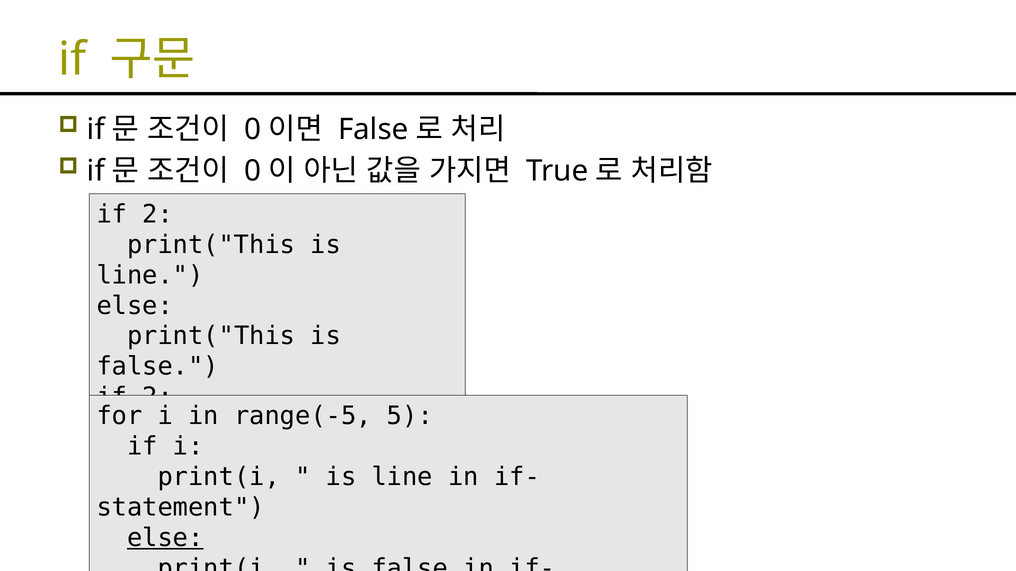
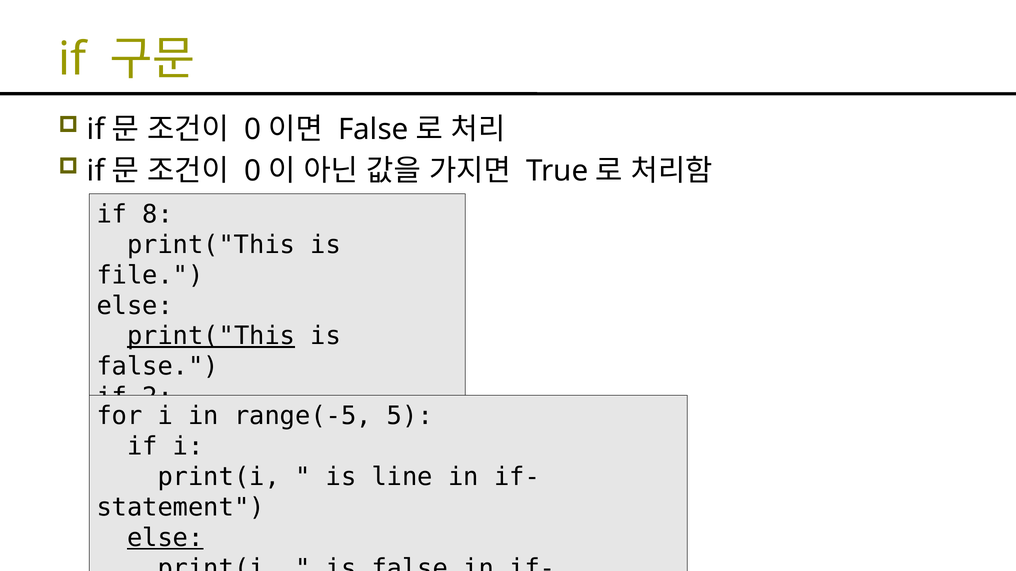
2 at (158, 214): 2 -> 8
line at (150, 275): line -> file
print("This at (211, 336) underline: none -> present
